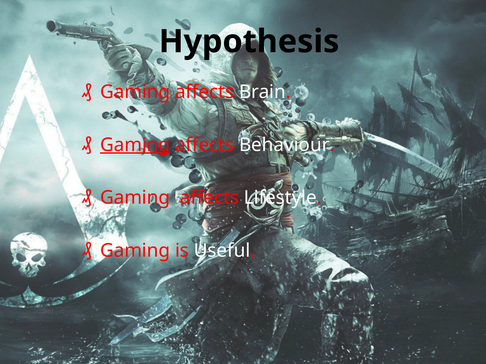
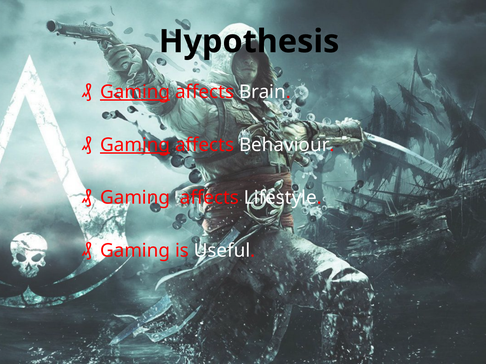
Gaming at (135, 92) underline: none -> present
